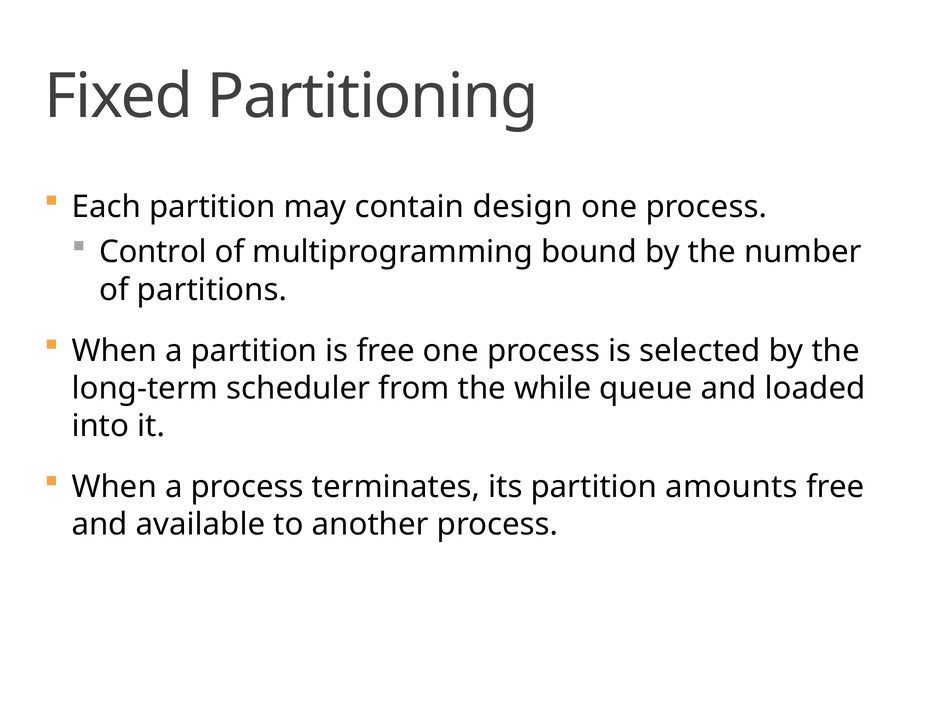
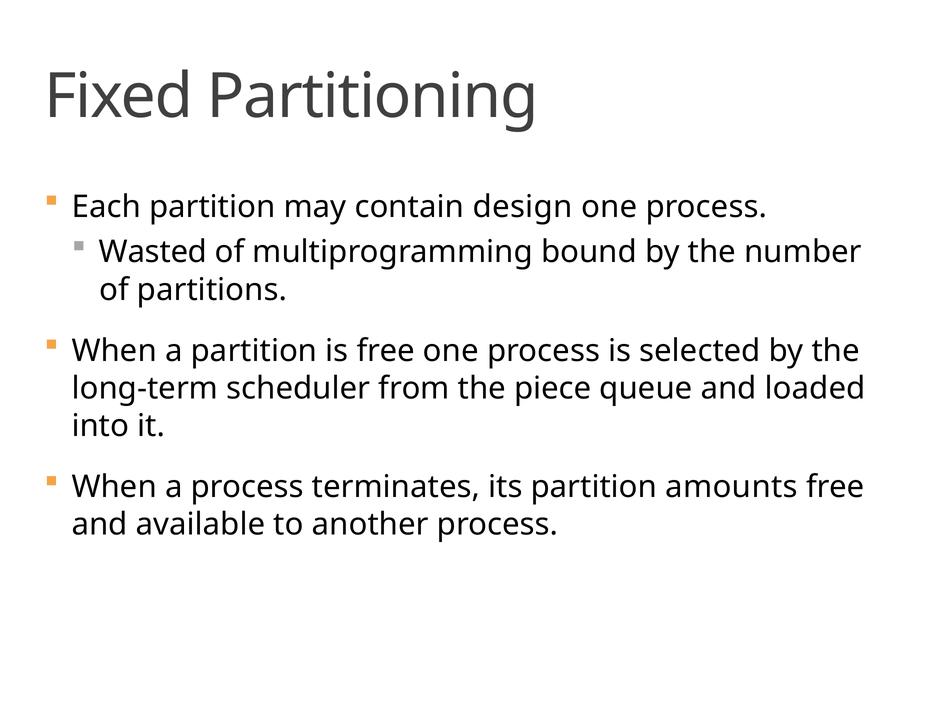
Control: Control -> Wasted
while: while -> piece
